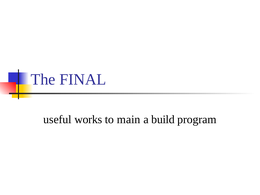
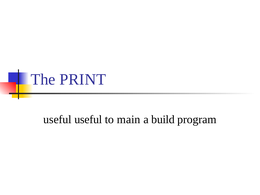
FINAL: FINAL -> PRINT
useful works: works -> useful
